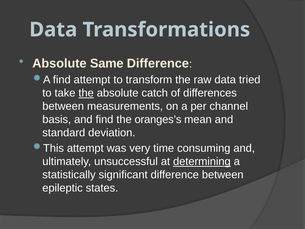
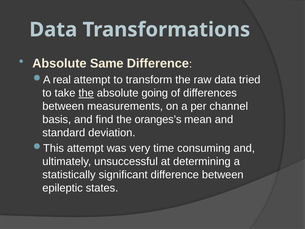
find at (62, 80): find -> real
catch: catch -> going
determining underline: present -> none
